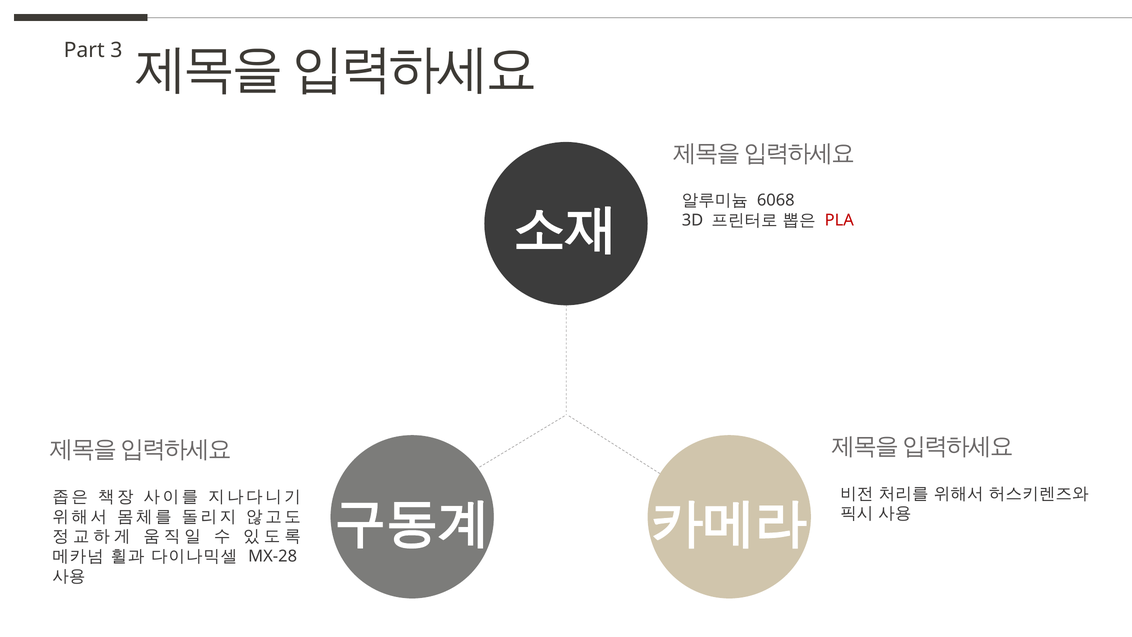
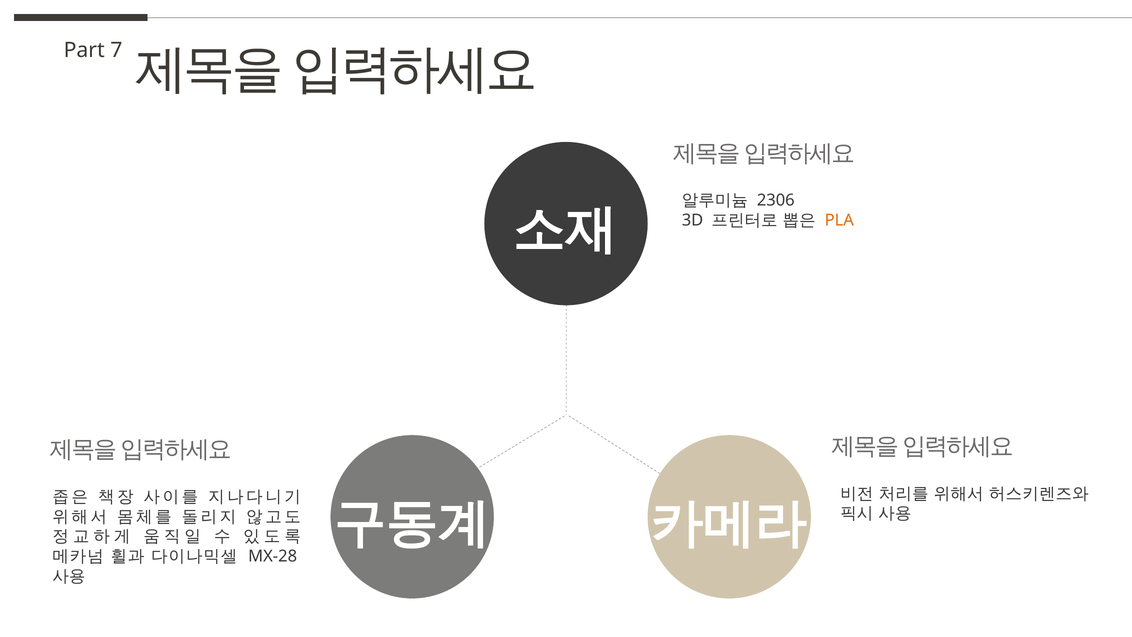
3: 3 -> 7
6068: 6068 -> 2306
PLA colour: red -> orange
